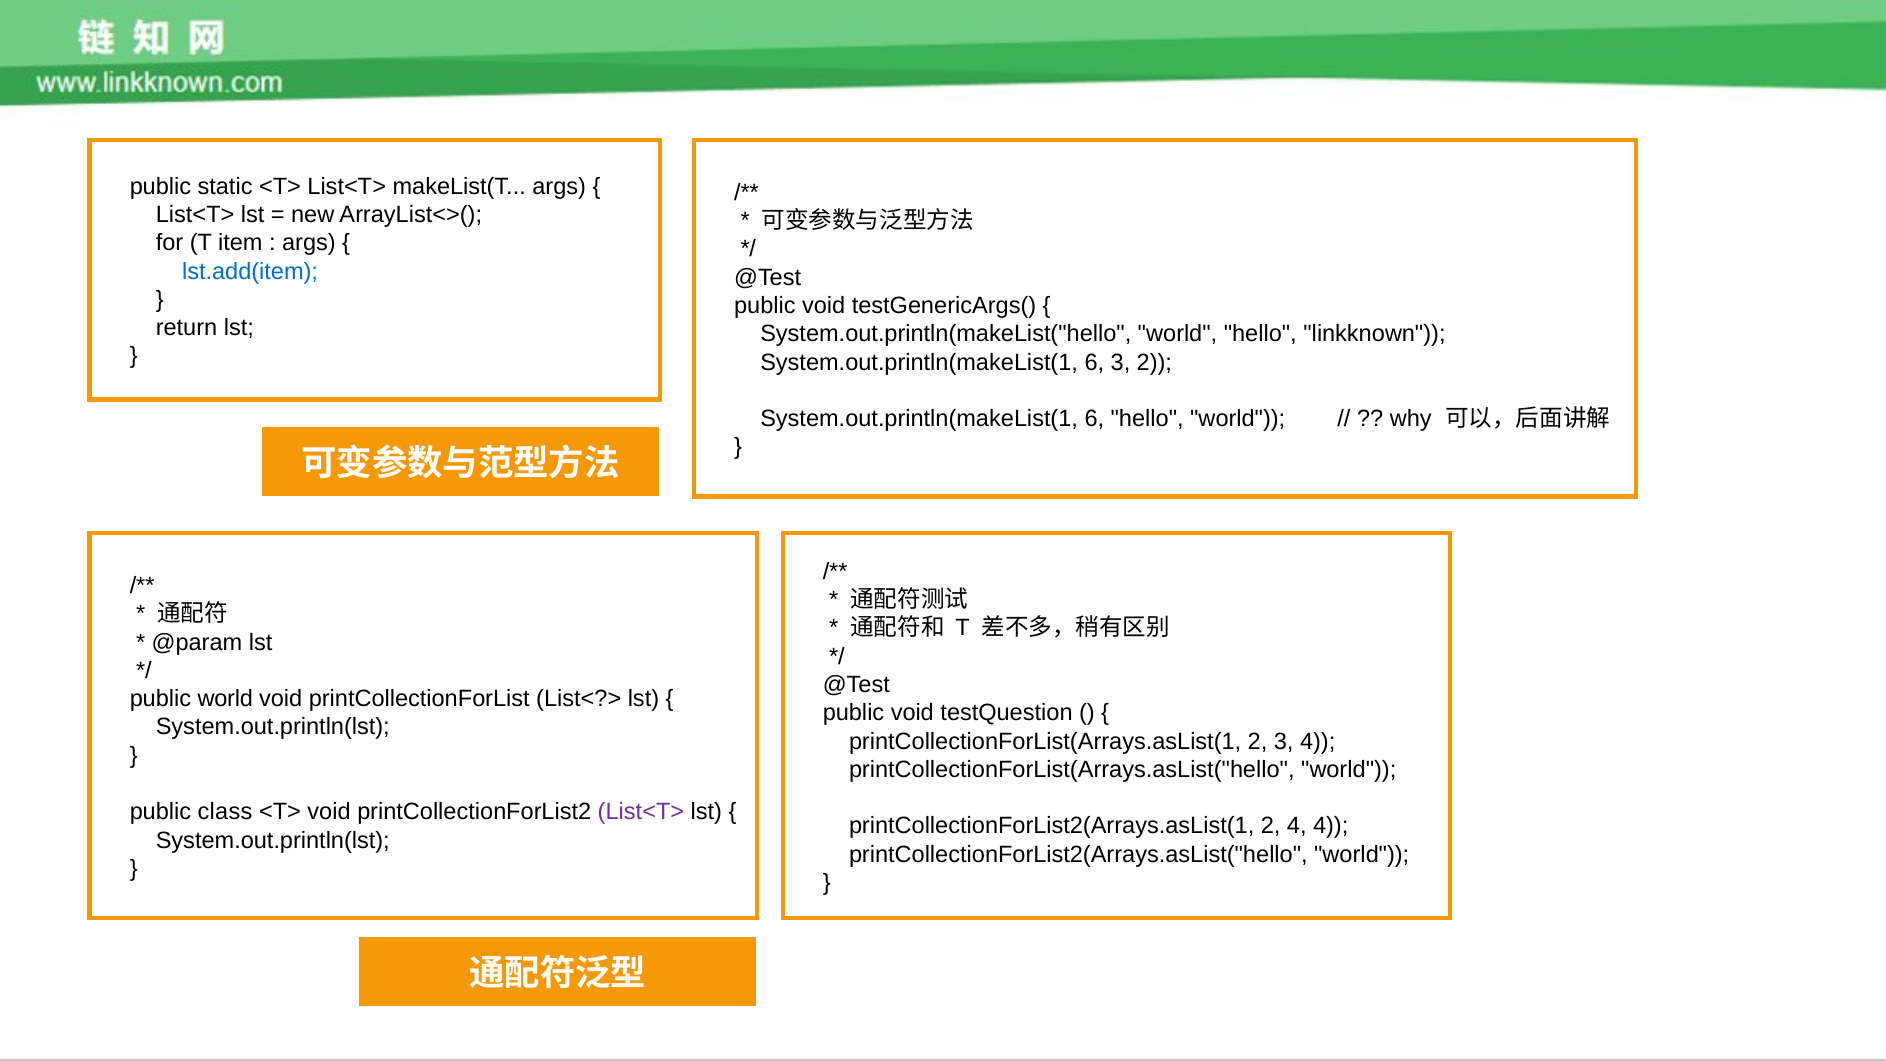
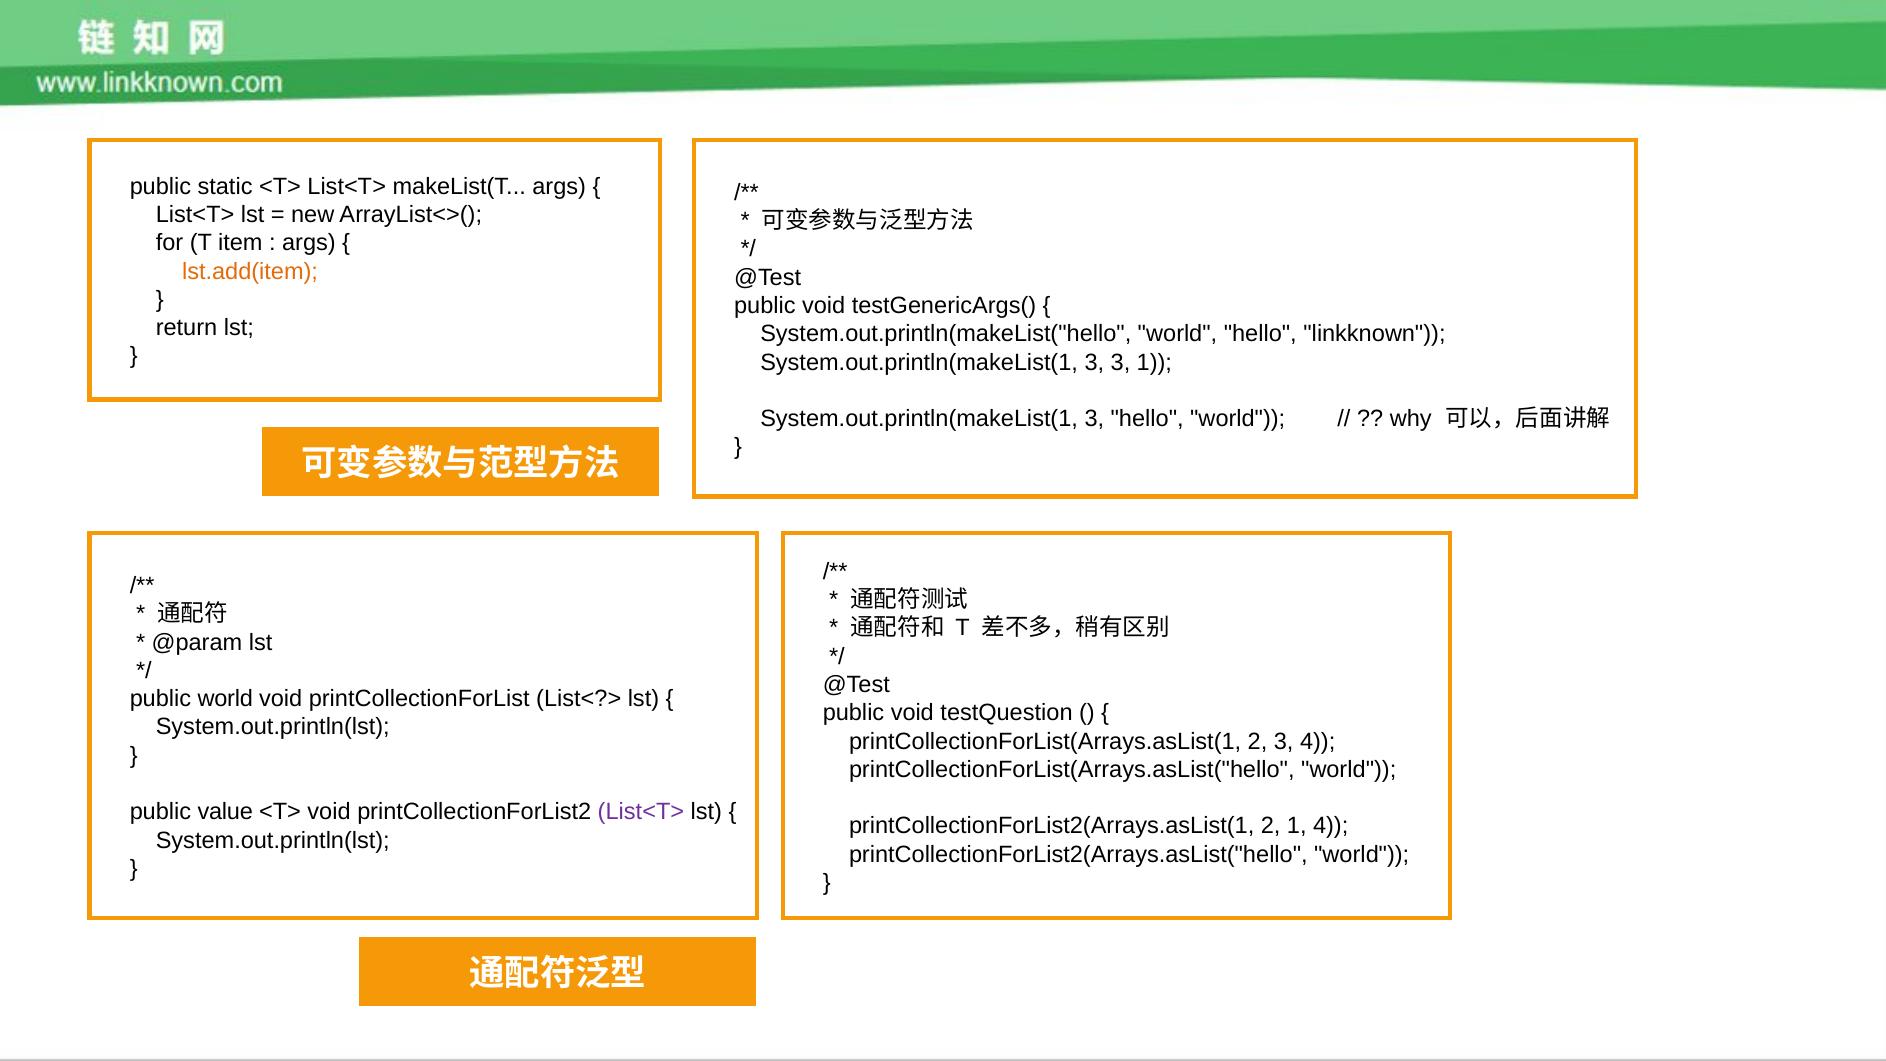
lst.add(item colour: blue -> orange
6 at (1094, 362): 6 -> 3
3 2: 2 -> 1
6 at (1094, 419): 6 -> 3
class: class -> value
2 4: 4 -> 1
